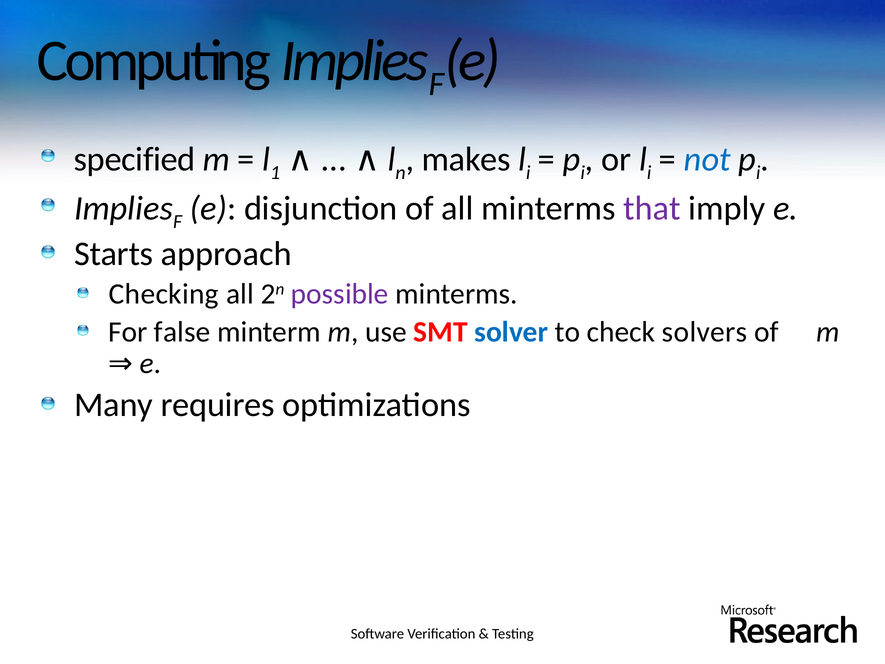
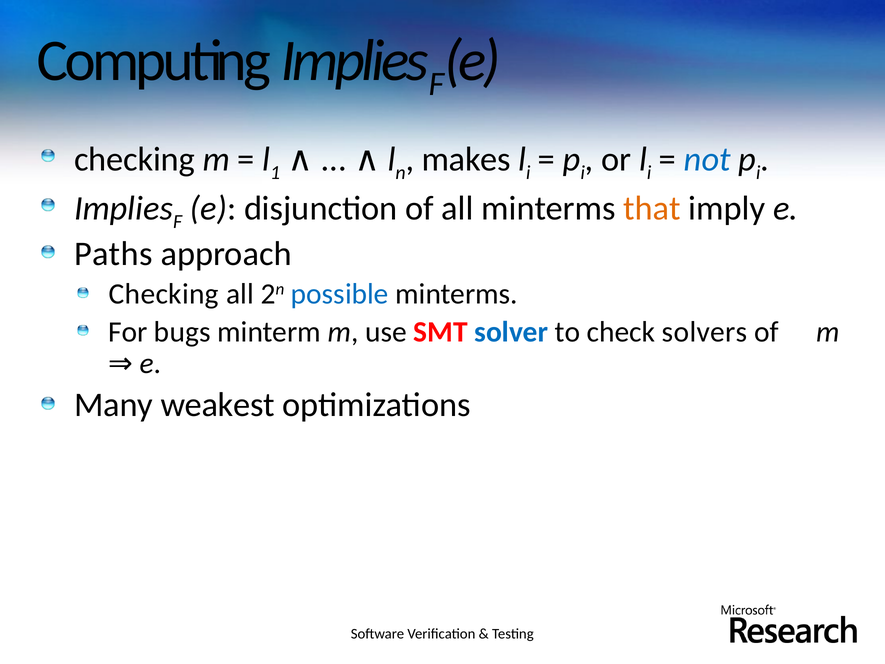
specified at (135, 159): specified -> checking
that colour: purple -> orange
Starts: Starts -> Paths
possible colour: purple -> blue
false: false -> bugs
requires: requires -> weakest
